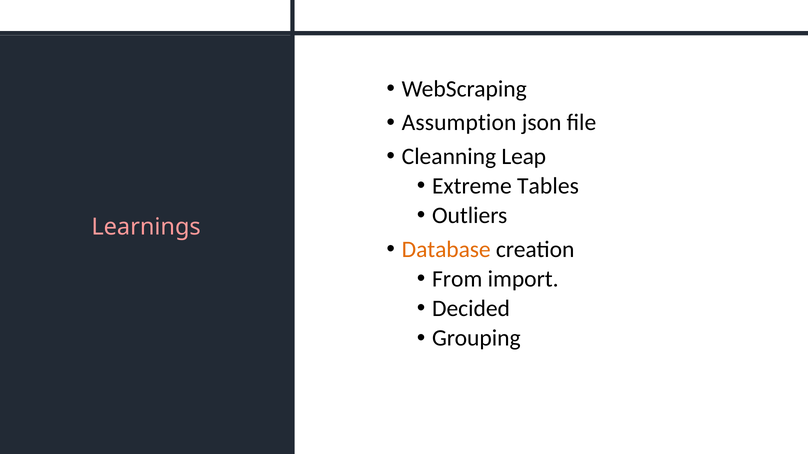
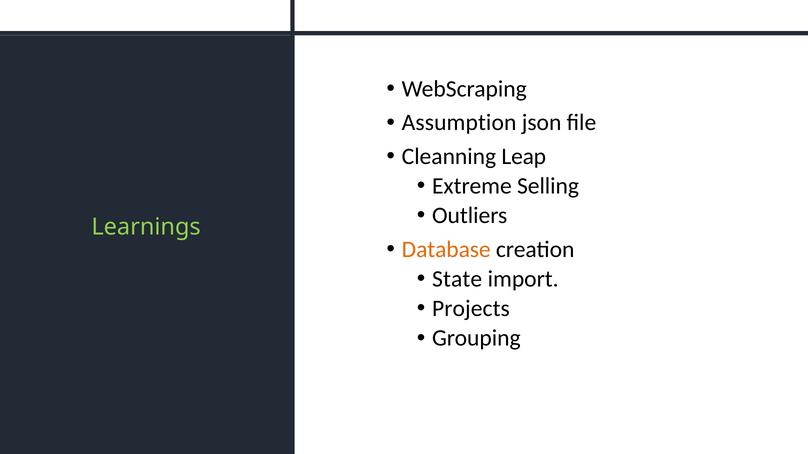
Tables: Tables -> Selling
Learnings colour: pink -> light green
From: From -> State
Decided: Decided -> Projects
